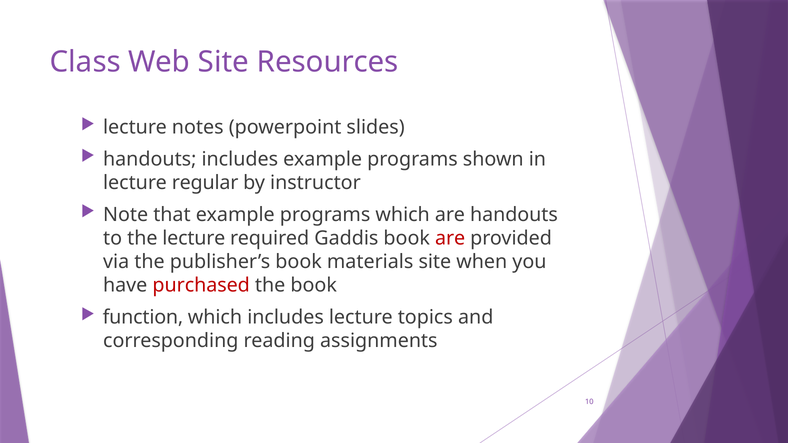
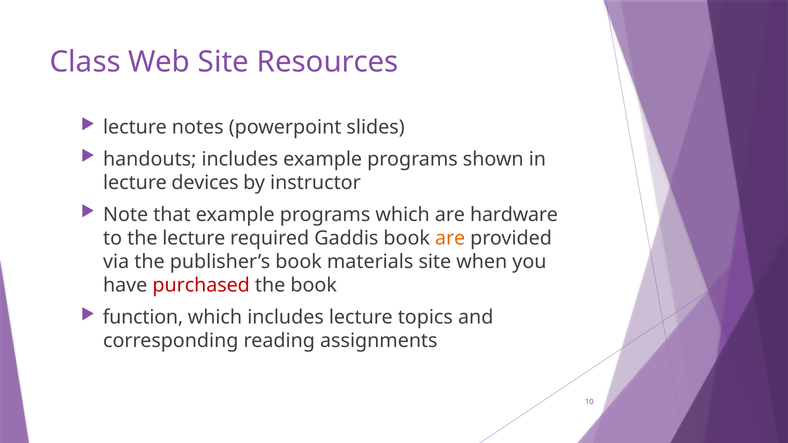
regular: regular -> devices
are handouts: handouts -> hardware
are at (450, 238) colour: red -> orange
